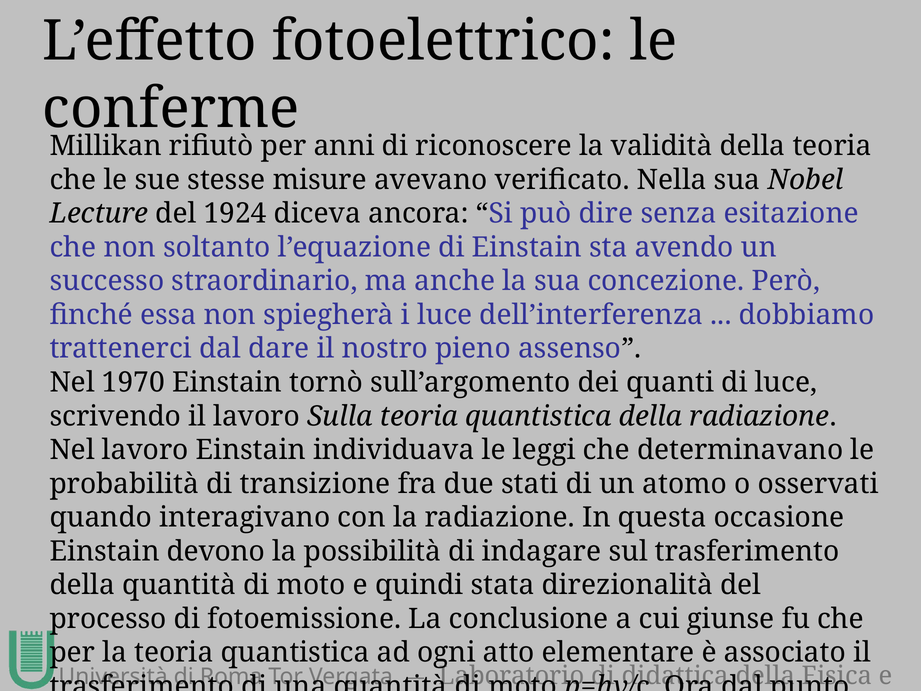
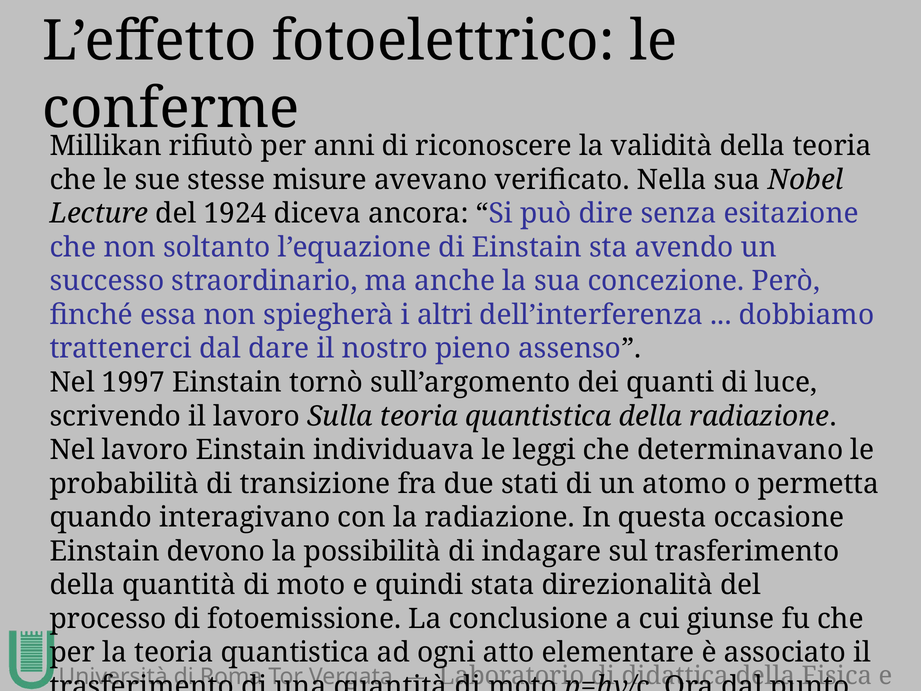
i luce: luce -> altri
1970: 1970 -> 1997
osservati: osservati -> permetta
